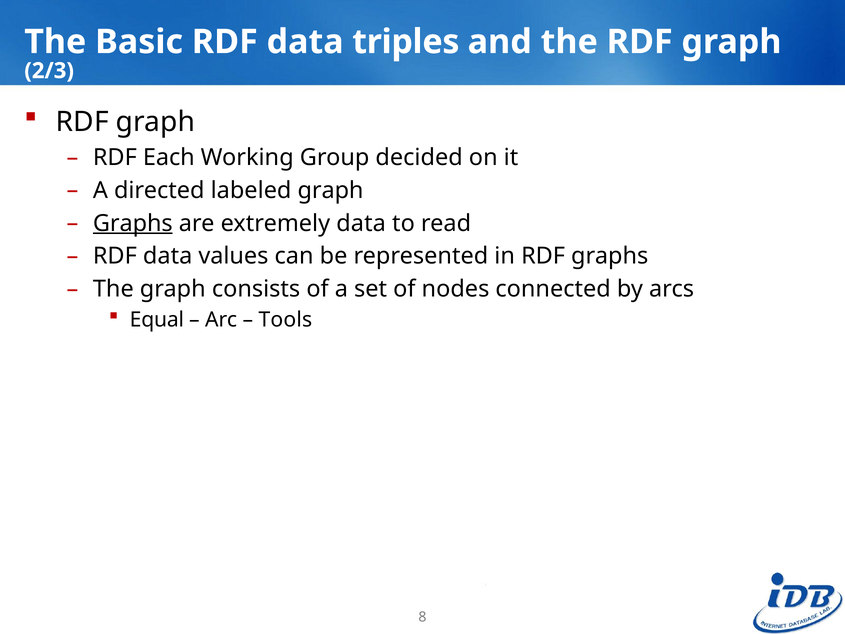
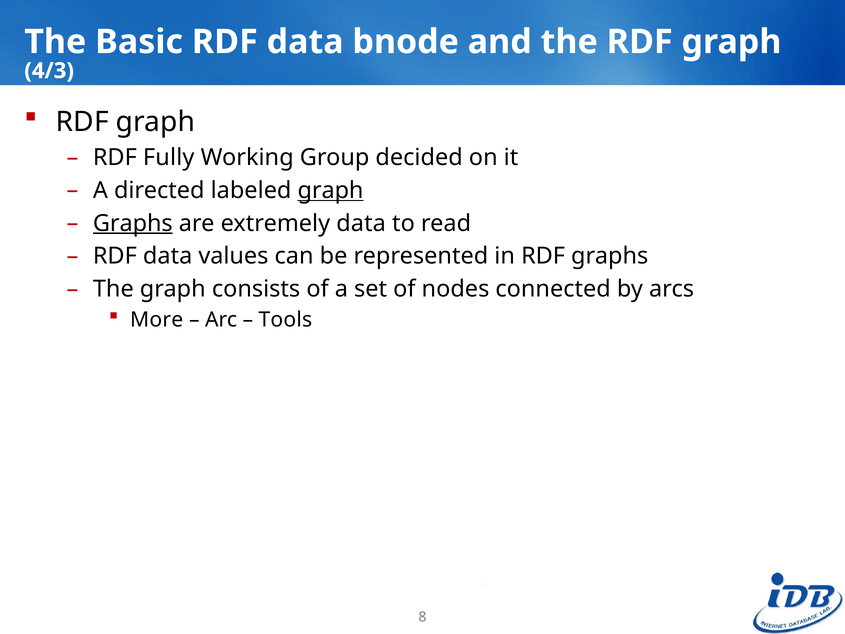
triples: triples -> bnode
2/3: 2/3 -> 4/3
Each: Each -> Fully
graph at (331, 190) underline: none -> present
Equal: Equal -> More
